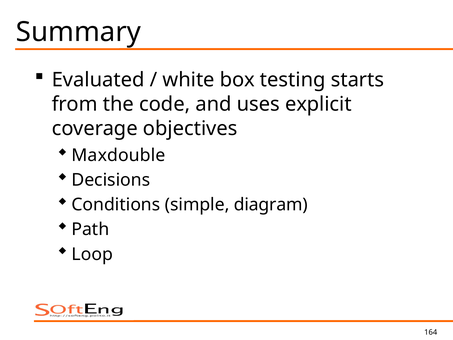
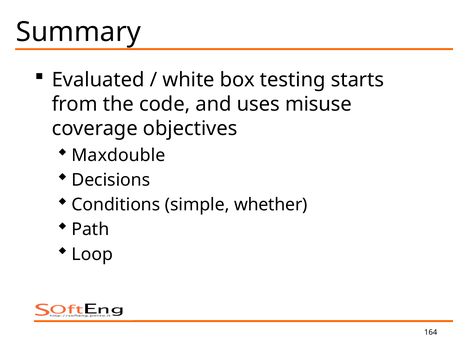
explicit: explicit -> misuse
diagram: diagram -> whether
